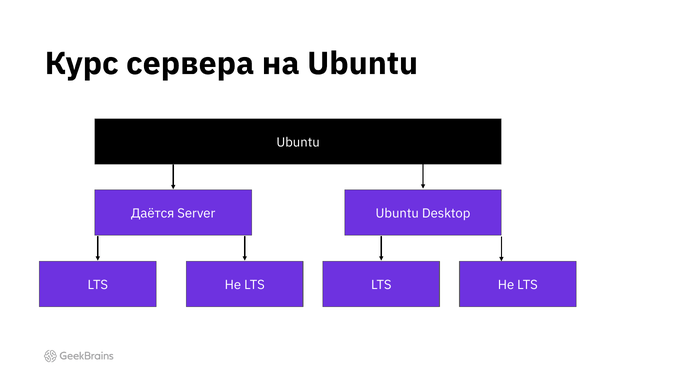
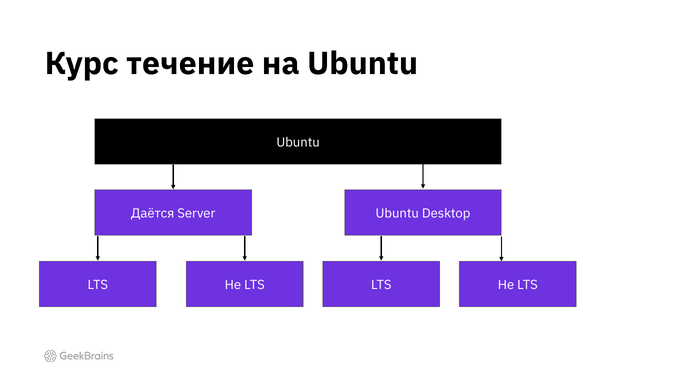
сервера: сервера -> течение
